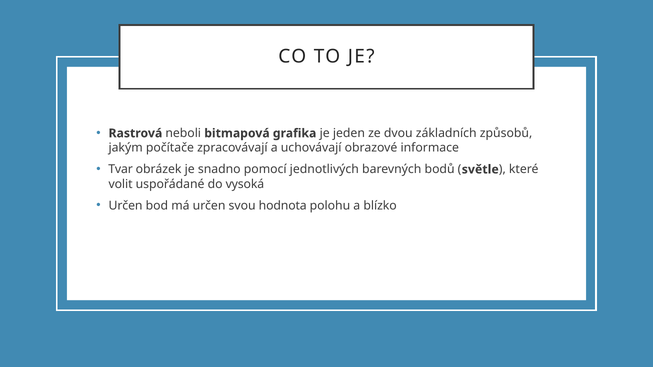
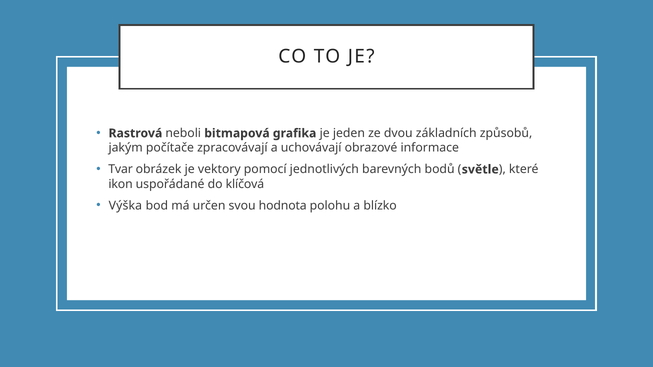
snadno: snadno -> vektory
volit: volit -> ikon
vysoká: vysoká -> klíčová
Určen at (126, 206): Určen -> Výška
